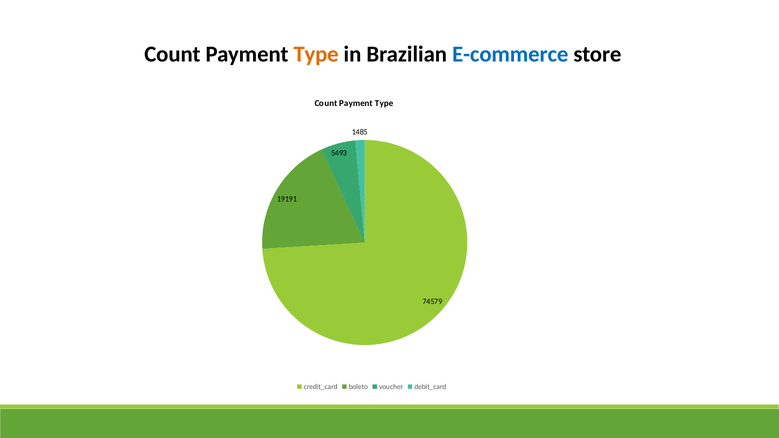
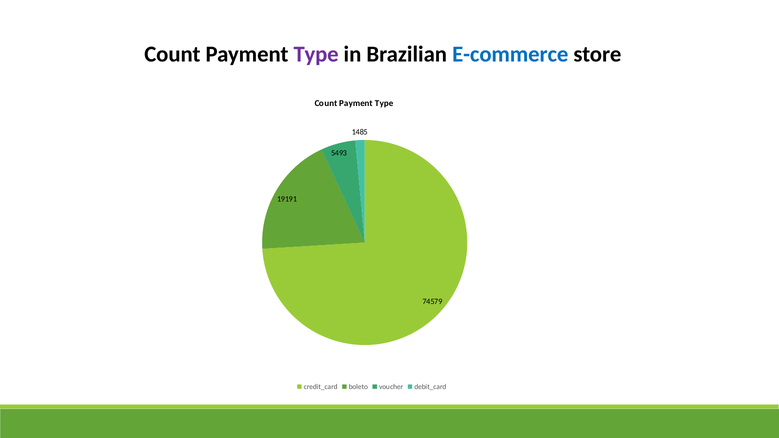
Type at (316, 54) colour: orange -> purple
